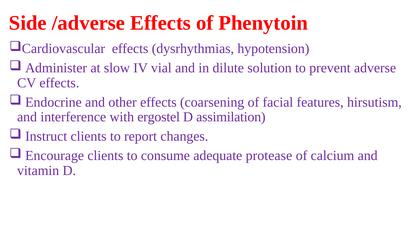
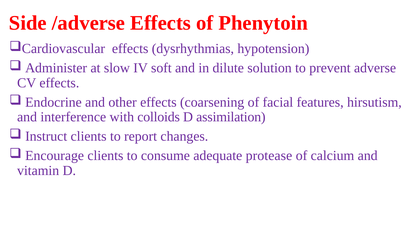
vial: vial -> soft
ergostel: ergostel -> colloids
